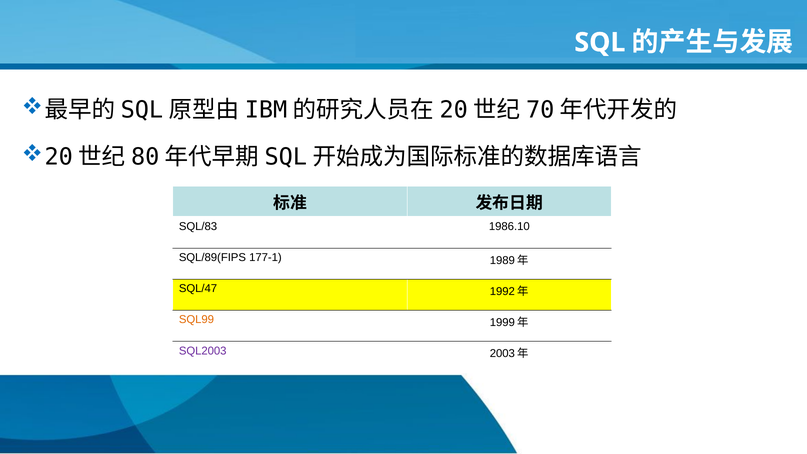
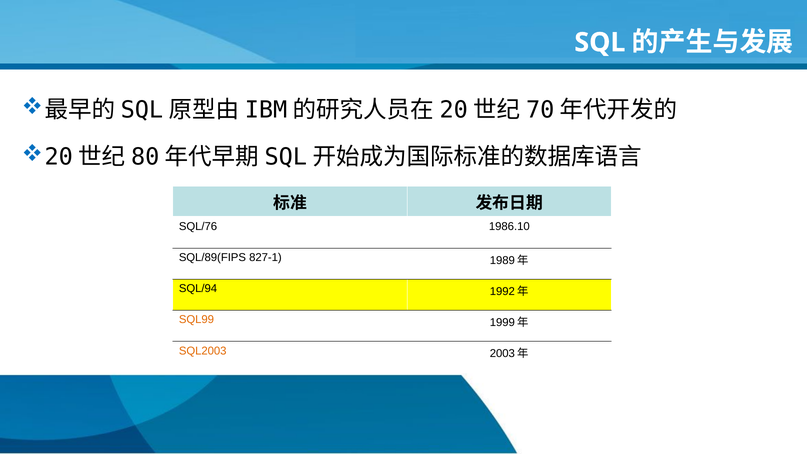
SQL/83: SQL/83 -> SQL/76
177-1: 177-1 -> 827-1
SQL/47: SQL/47 -> SQL/94
SQL2003 colour: purple -> orange
